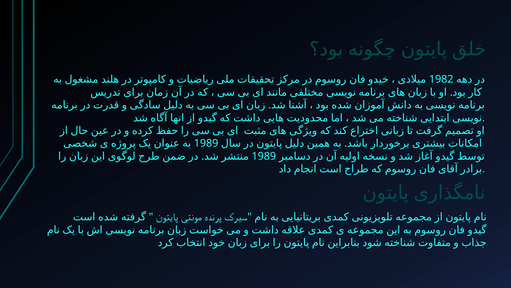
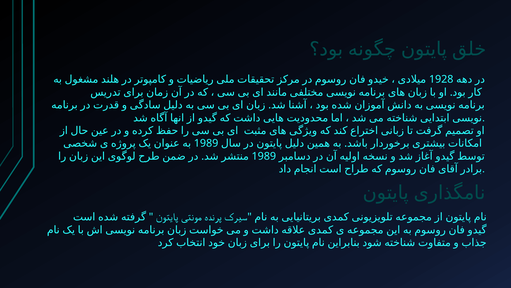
1982: 1982 -> 1928
